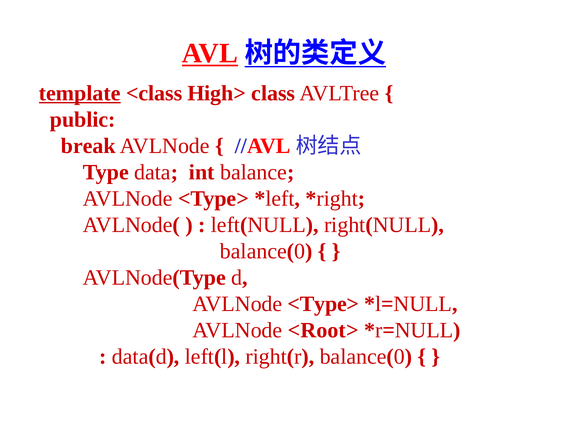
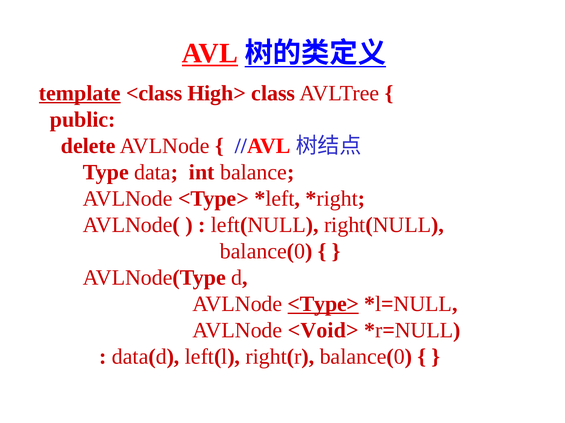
break: break -> delete
<Type> at (323, 304) underline: none -> present
<Root>: <Root> -> <Void>
